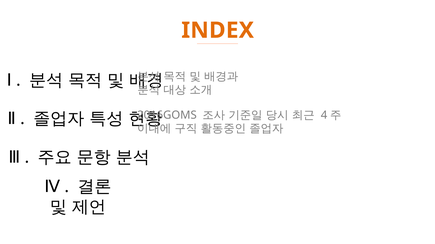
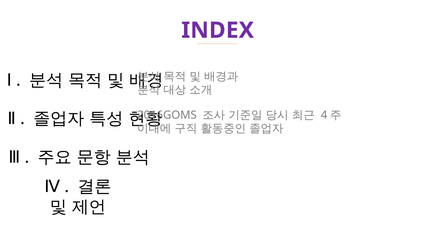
INDEX colour: orange -> purple
